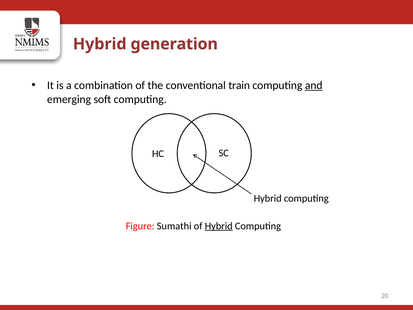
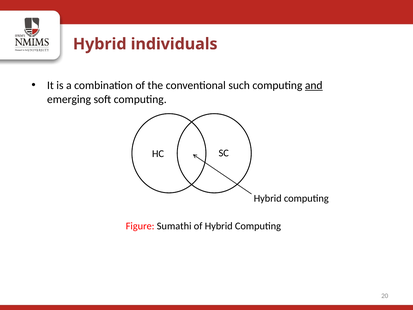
generation: generation -> individuals
train: train -> such
Hybrid at (219, 226) underline: present -> none
